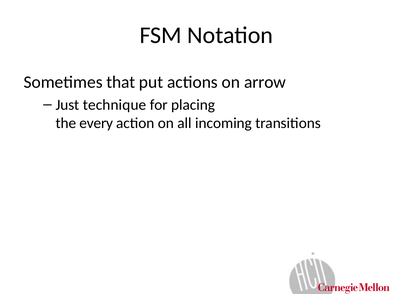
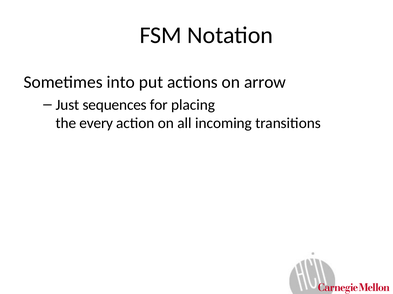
that: that -> into
technique: technique -> sequences
